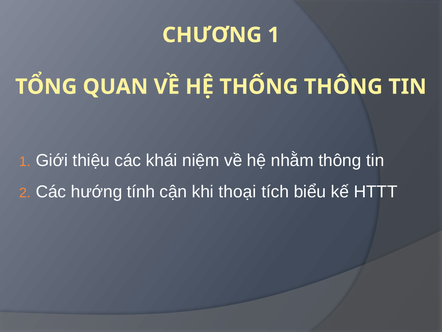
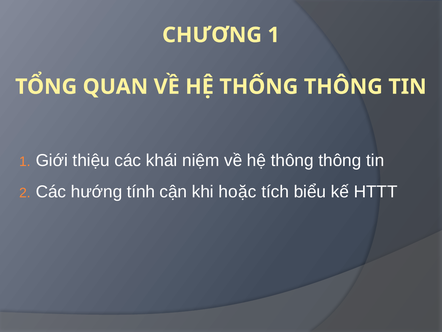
hệ nhằm: nhằm -> thông
thoại: thoại -> hoặc
